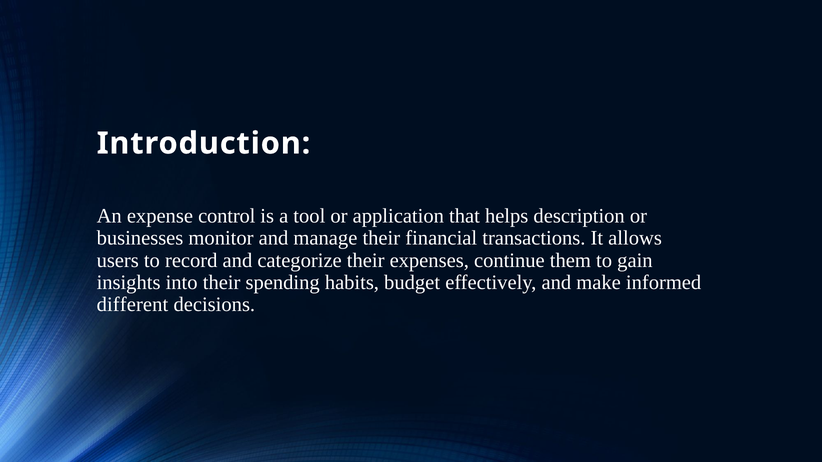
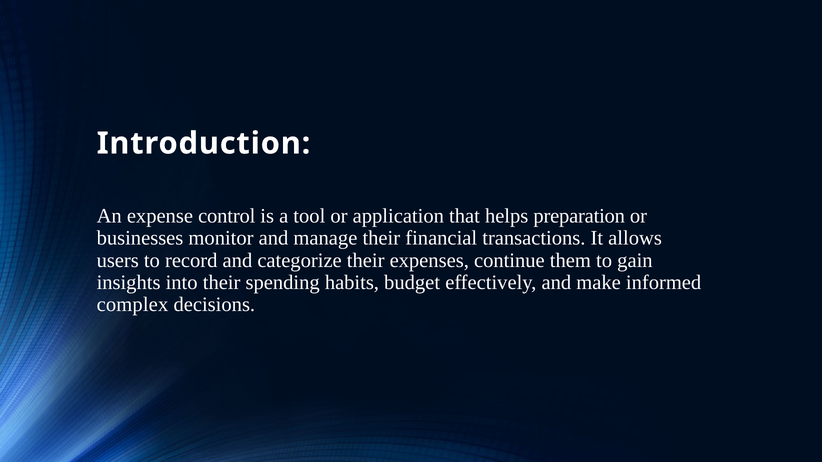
description: description -> preparation
different: different -> complex
